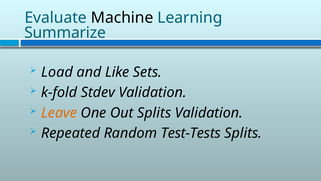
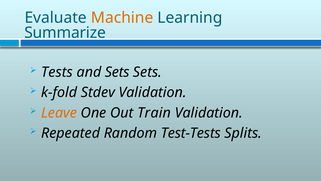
Machine colour: black -> orange
Load: Load -> Tests
and Like: Like -> Sets
Out Splits: Splits -> Train
